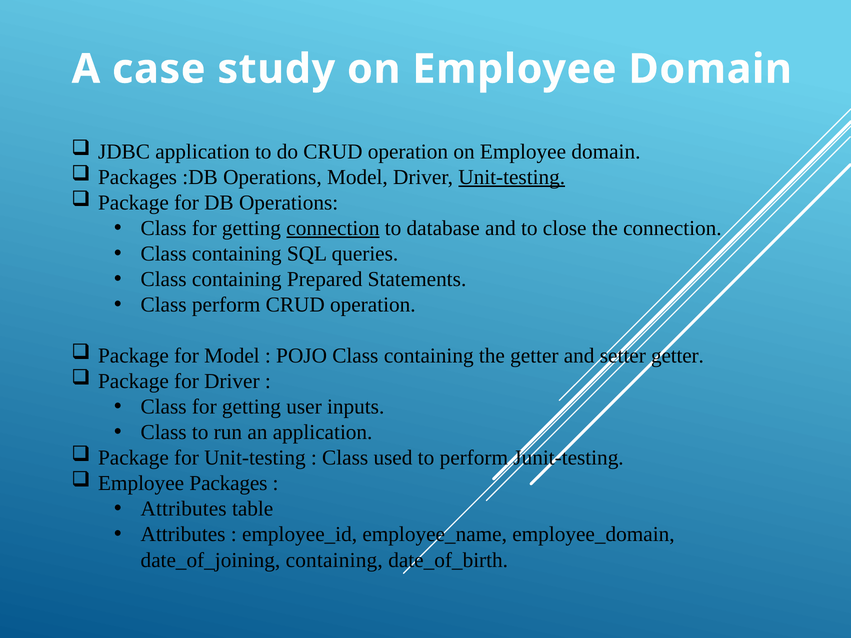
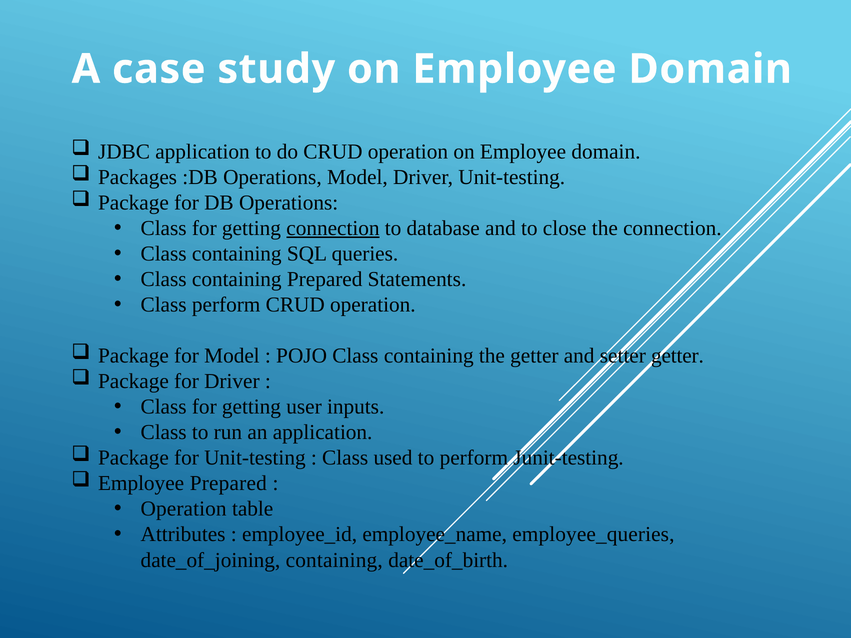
Unit-testing at (512, 177) underline: present -> none
Employee Packages: Packages -> Prepared
Attributes at (184, 509): Attributes -> Operation
employee_domain: employee_domain -> employee_queries
